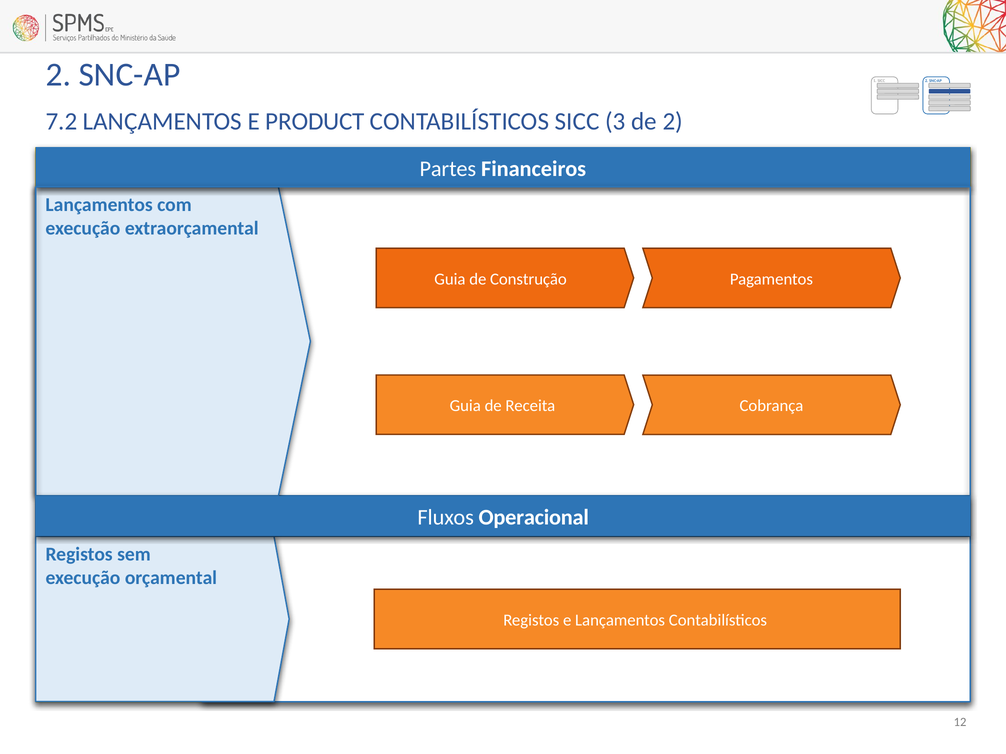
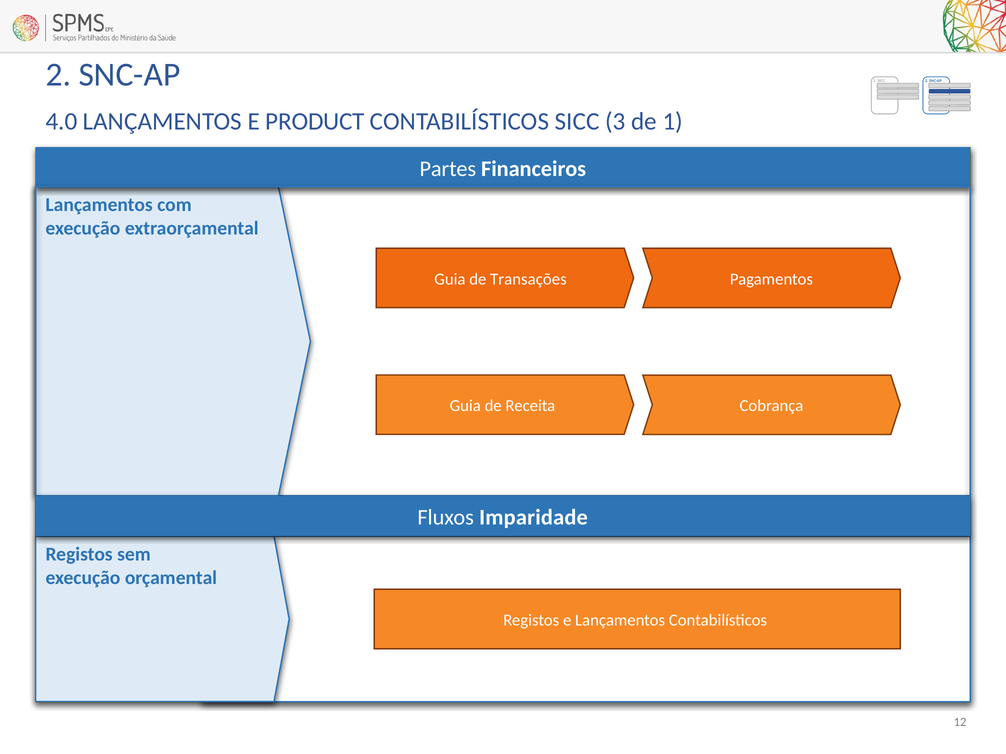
7.2: 7.2 -> 4.0
de 2: 2 -> 1
Construção: Construção -> Transações
Operacional: Operacional -> Imparidade
